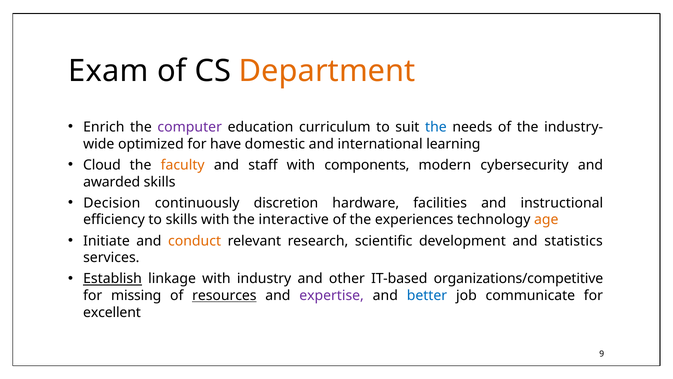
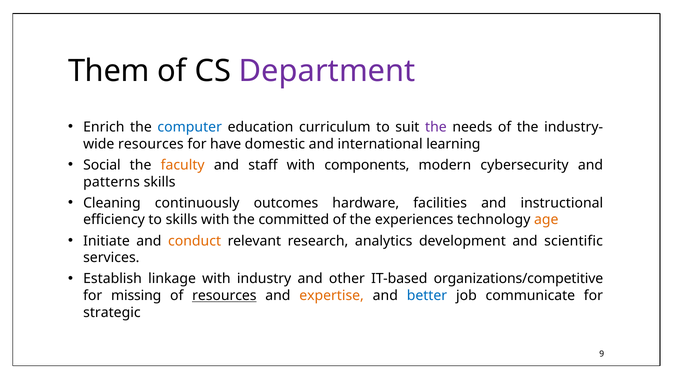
Exam: Exam -> Them
Department colour: orange -> purple
computer colour: purple -> blue
the at (436, 127) colour: blue -> purple
optimized at (151, 144): optimized -> resources
Cloud: Cloud -> Social
awarded: awarded -> patterns
Decision: Decision -> Cleaning
discretion: discretion -> outcomes
interactive: interactive -> committed
scientific: scientific -> analytics
statistics: statistics -> scientific
Establish underline: present -> none
expertise colour: purple -> orange
excellent: excellent -> strategic
